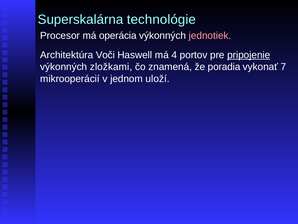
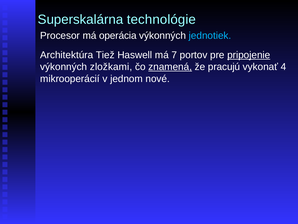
jednotiek colour: pink -> light blue
Voči: Voči -> Tiež
4: 4 -> 7
znamená underline: none -> present
poradia: poradia -> pracujú
7: 7 -> 4
uloží: uloží -> nové
